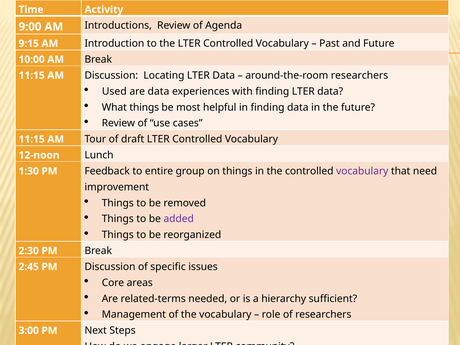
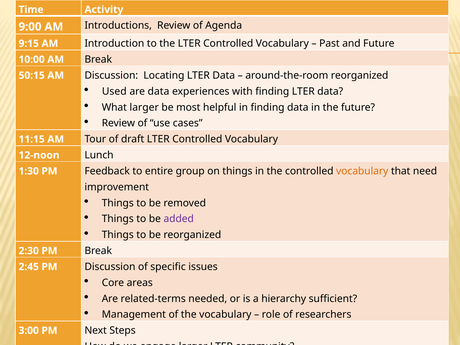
11:15 at (32, 75): 11:15 -> 50:15
around-the-room researchers: researchers -> reorganized
What things: things -> larger
vocabulary at (362, 171) colour: purple -> orange
